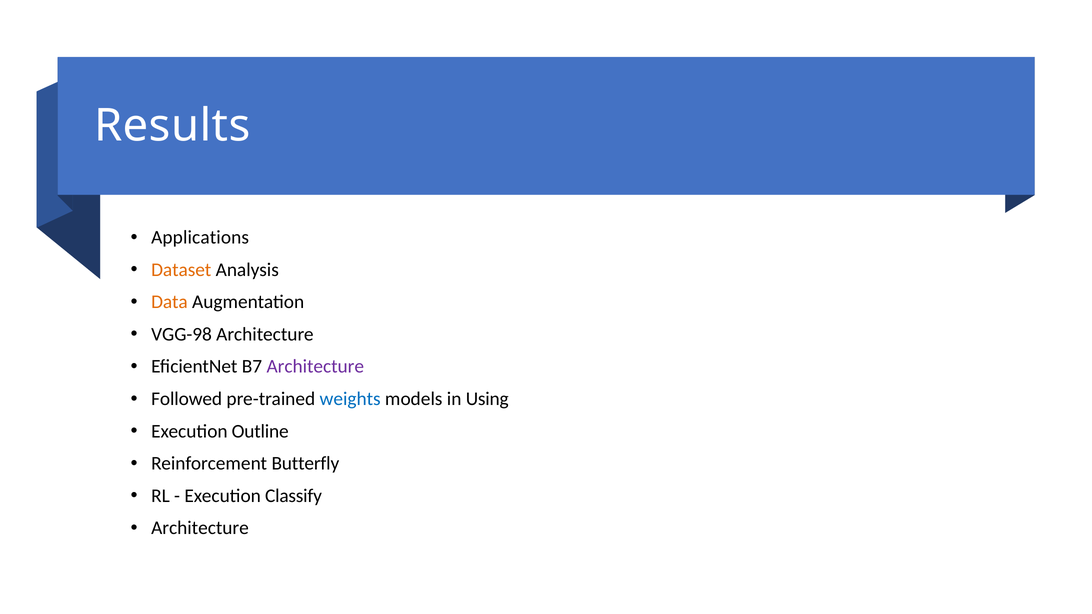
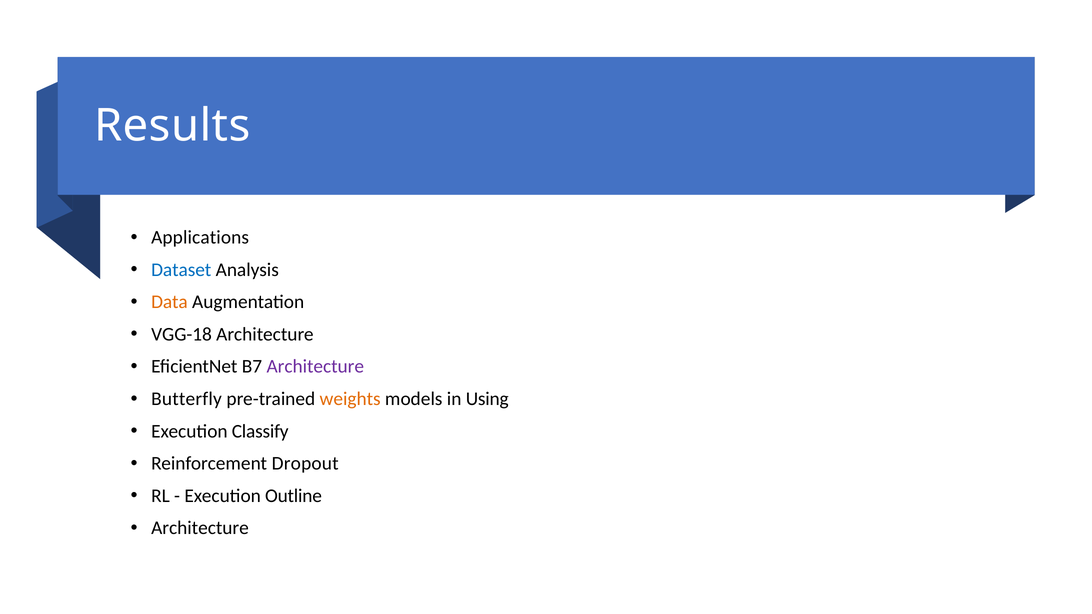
Dataset colour: orange -> blue
VGG-98: VGG-98 -> VGG-18
Followed: Followed -> Butterfly
weights colour: blue -> orange
Outline: Outline -> Classify
Butterfly: Butterfly -> Dropout
Classify: Classify -> Outline
